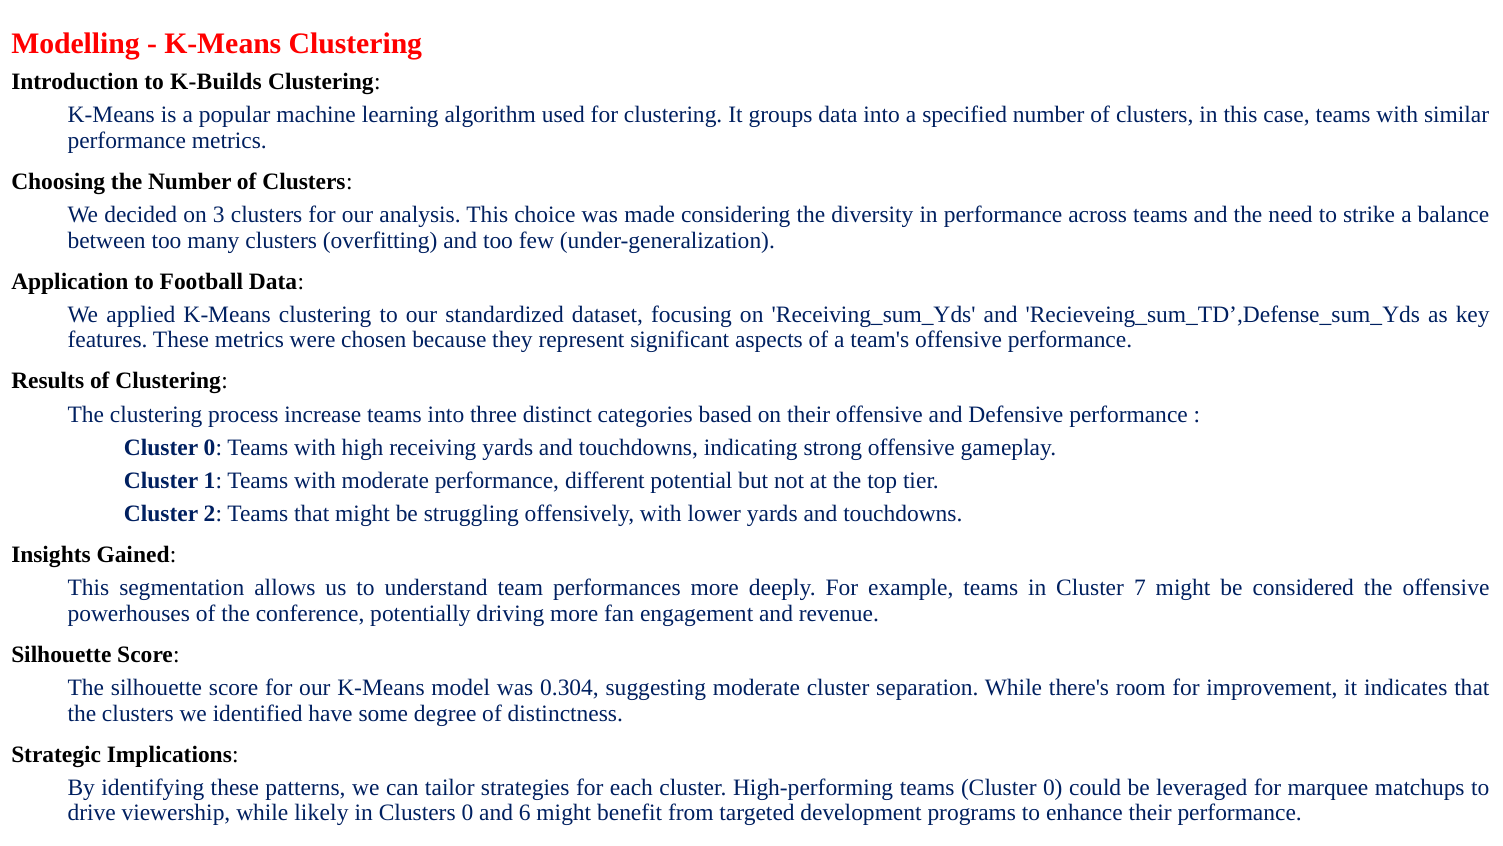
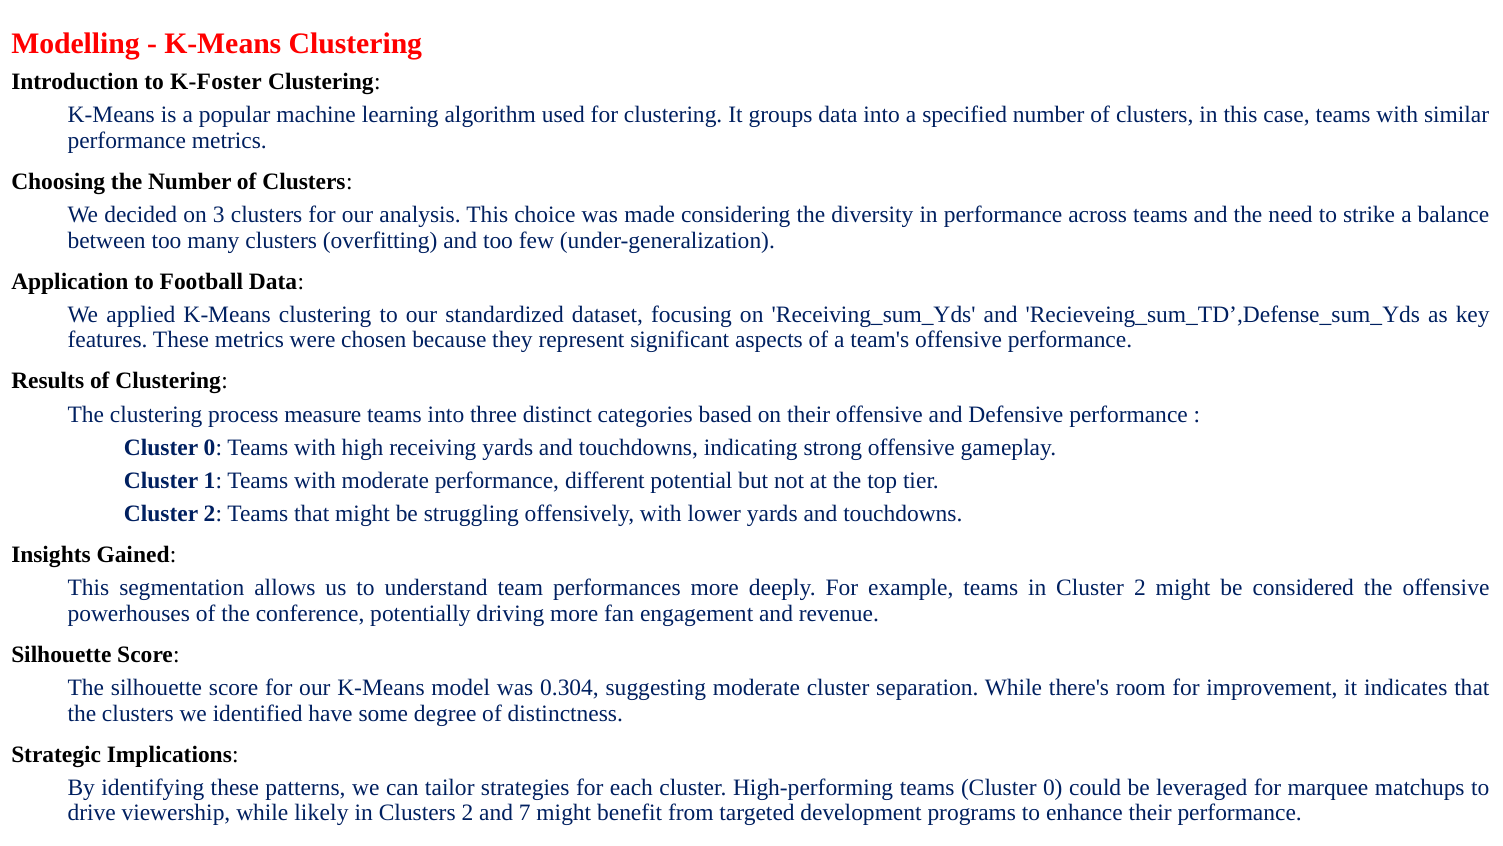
K-Builds: K-Builds -> K-Foster
increase: increase -> measure
in Cluster 7: 7 -> 2
Clusters 0: 0 -> 2
6: 6 -> 7
